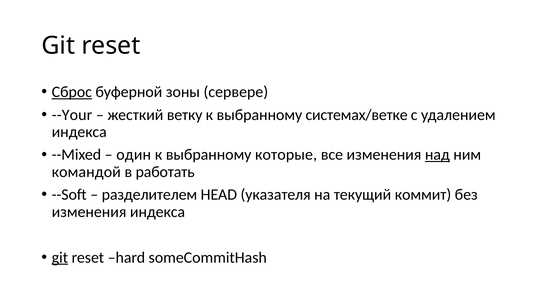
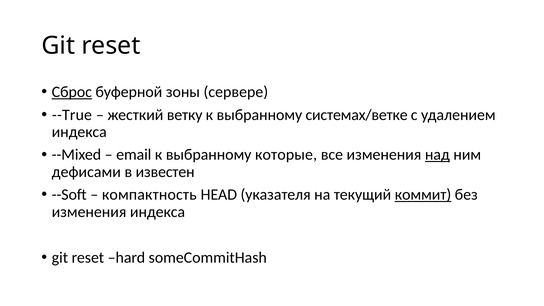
--Your: --Your -> --True
один: один -> email
командой: командой -> дефисами
работать: работать -> известен
разделителем: разделителем -> компактность
коммит underline: none -> present
git at (60, 257) underline: present -> none
